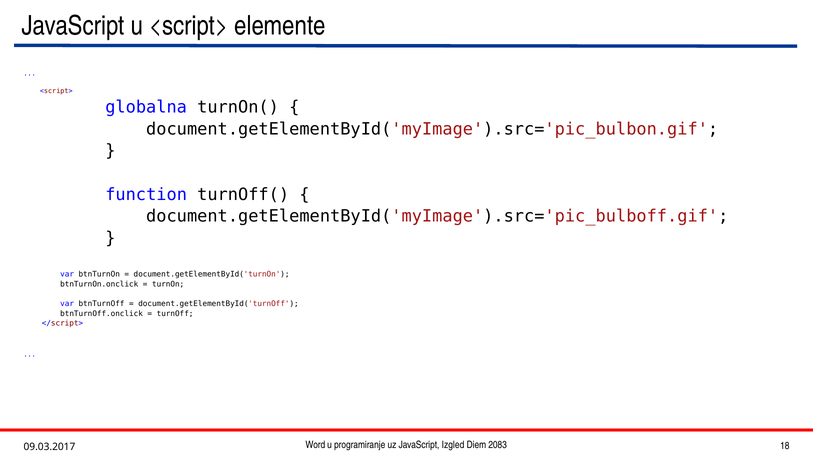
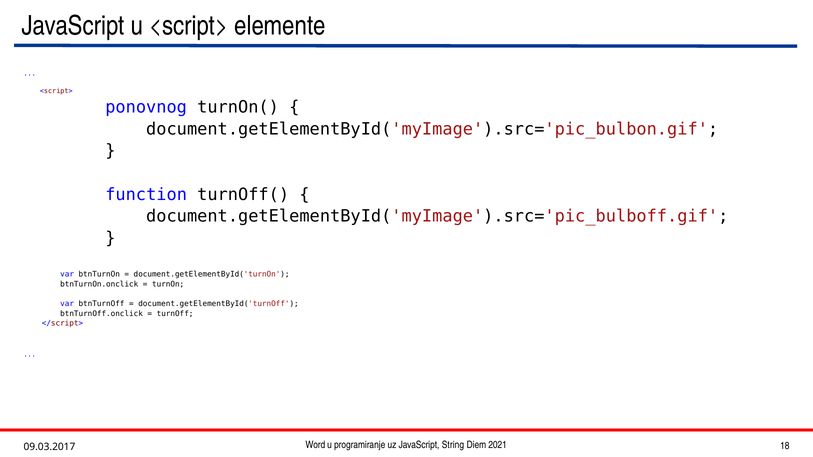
globalna: globalna -> ponovnog
Izgled: Izgled -> String
2083: 2083 -> 2021
